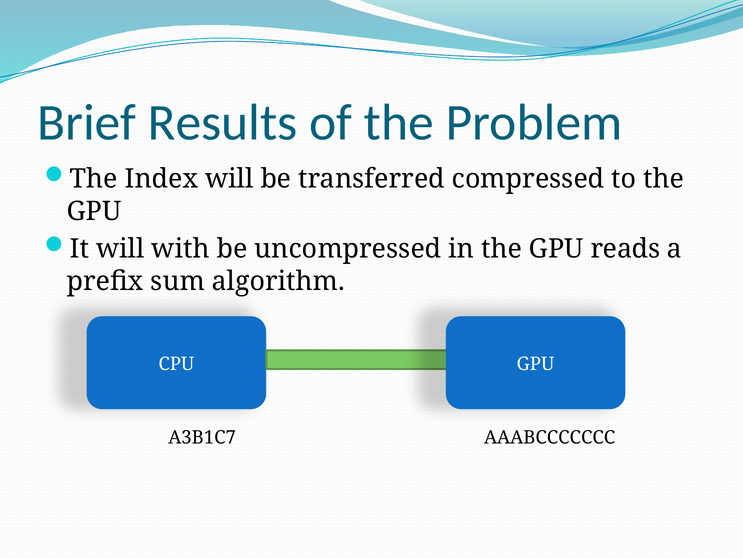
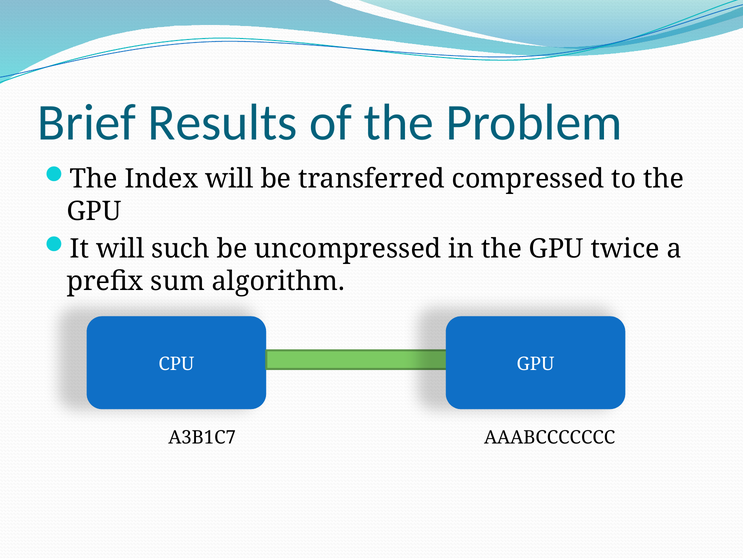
with: with -> such
reads: reads -> twice
